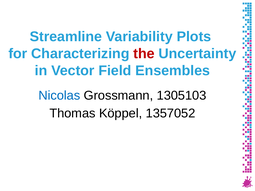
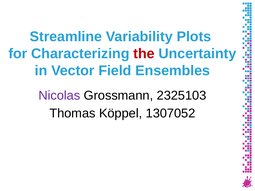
Nicolas colour: blue -> purple
1305103: 1305103 -> 2325103
1357052: 1357052 -> 1307052
